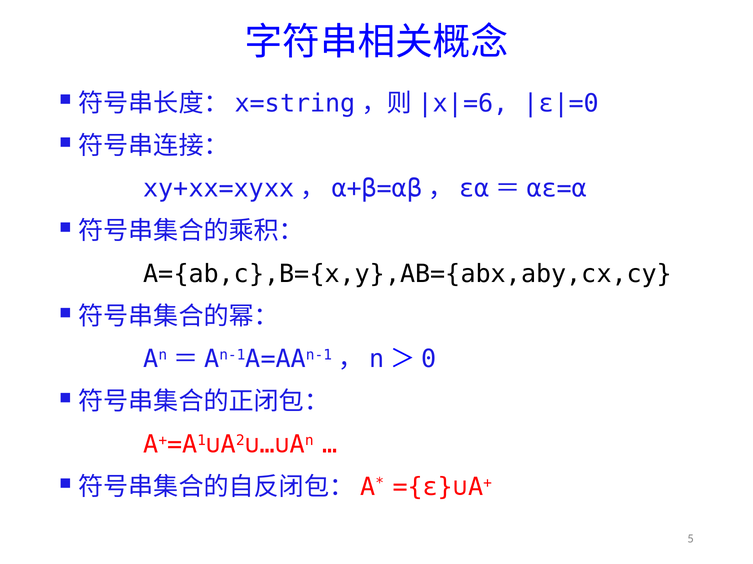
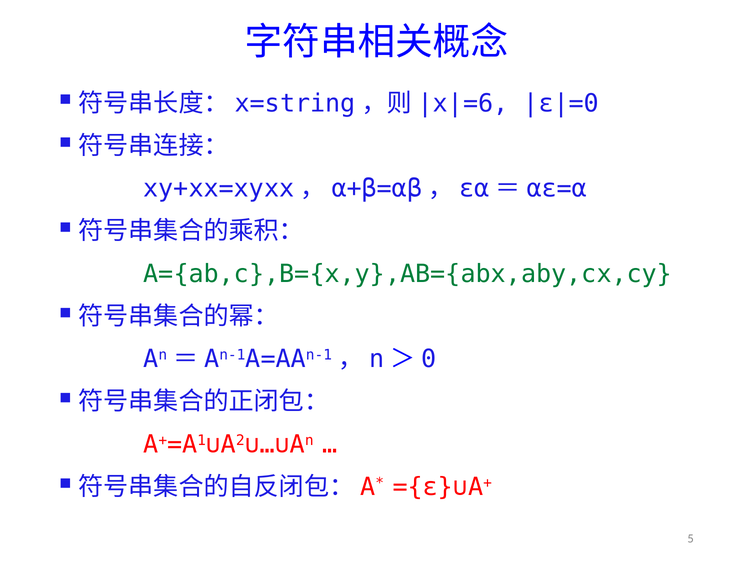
A={ab,c},B={x,y},AB={abx,aby,cx,cy colour: black -> green
